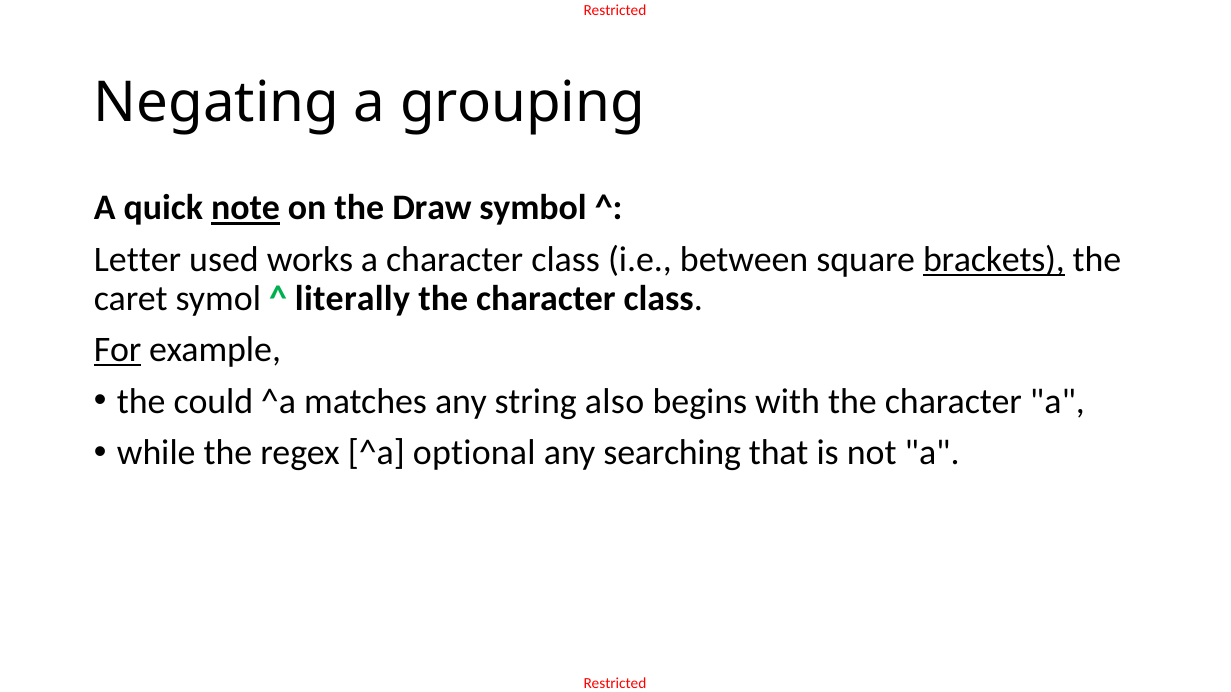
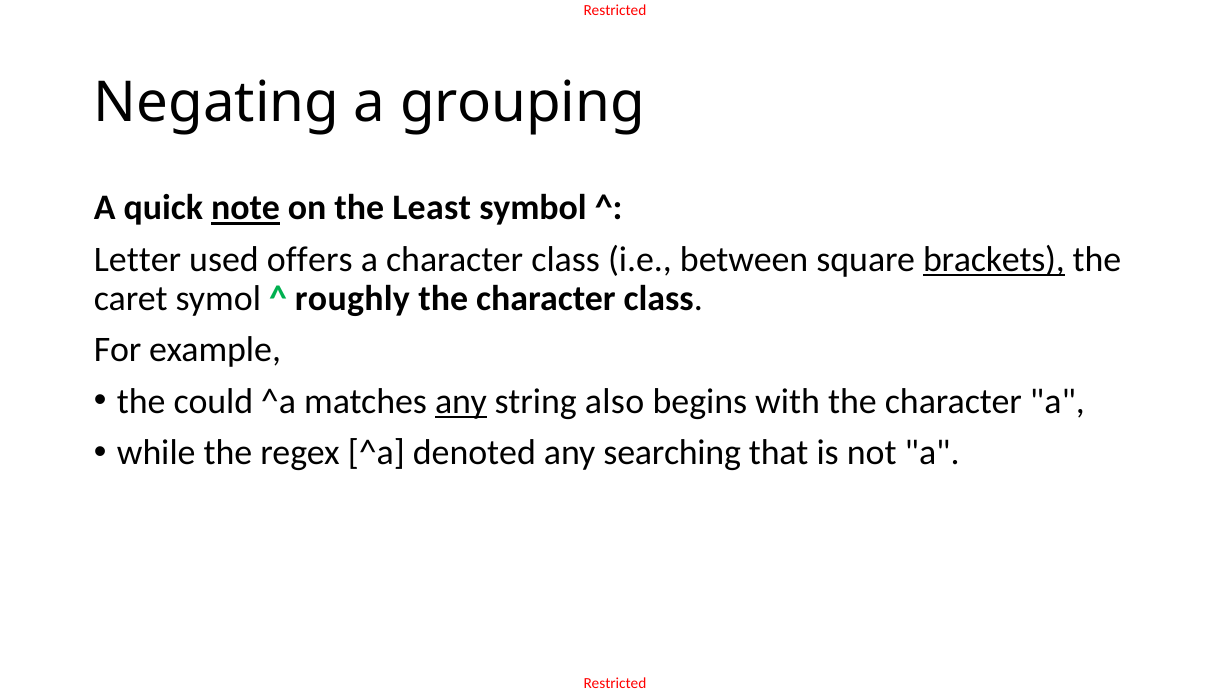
Draw: Draw -> Least
works: works -> offers
literally: literally -> roughly
For underline: present -> none
any at (461, 402) underline: none -> present
optional: optional -> denoted
